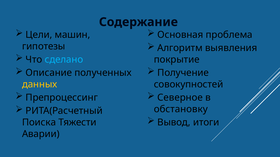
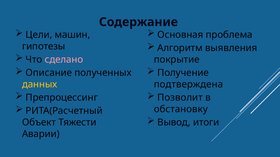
сделано colour: light blue -> pink
совокупностей: совокупностей -> подтверждена
Северное: Северное -> Позволит
Поиска: Поиска -> Объект
